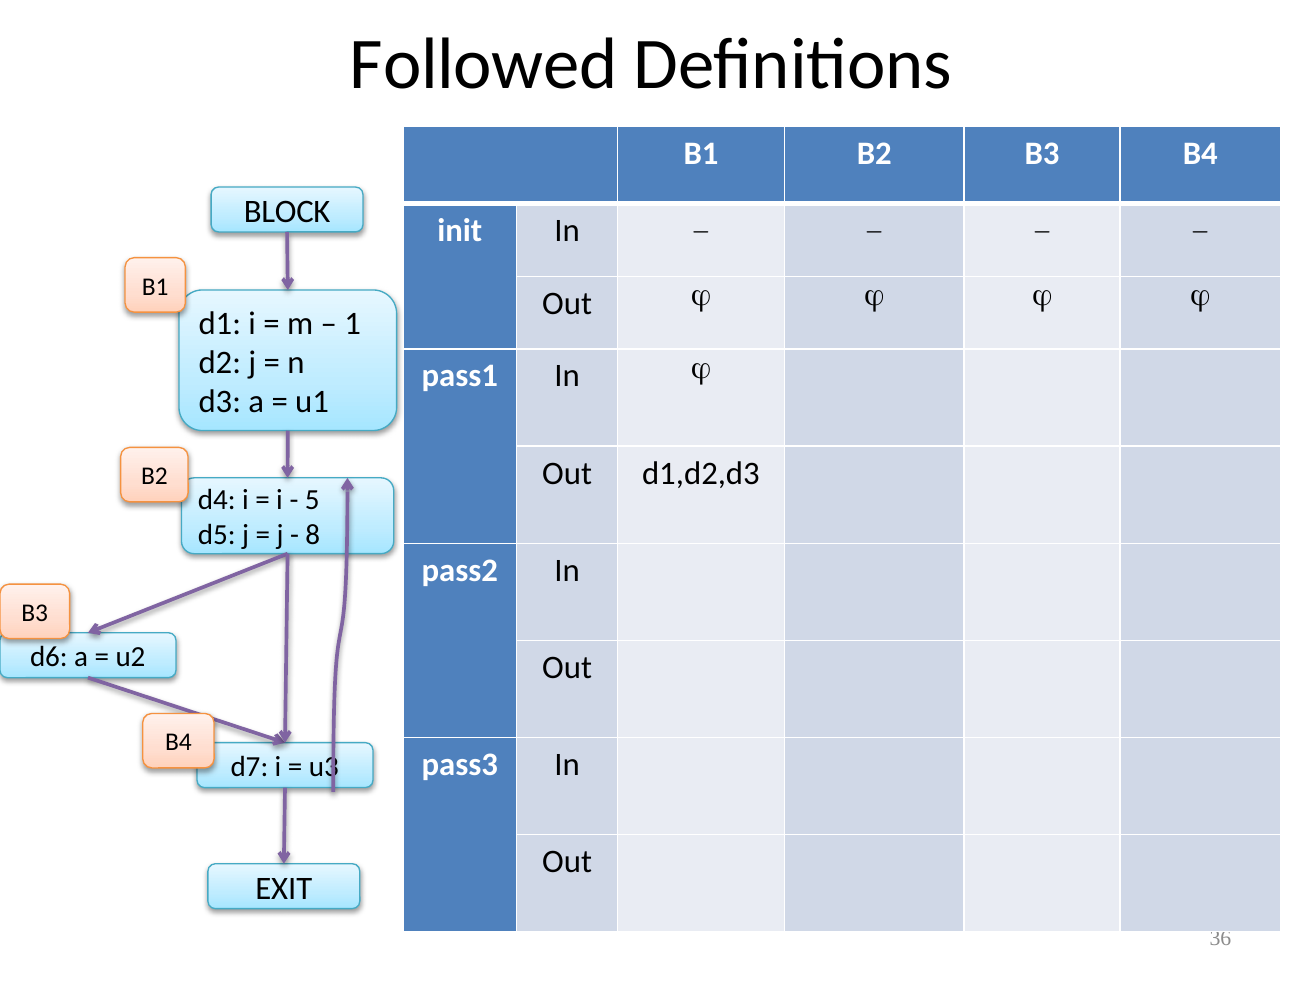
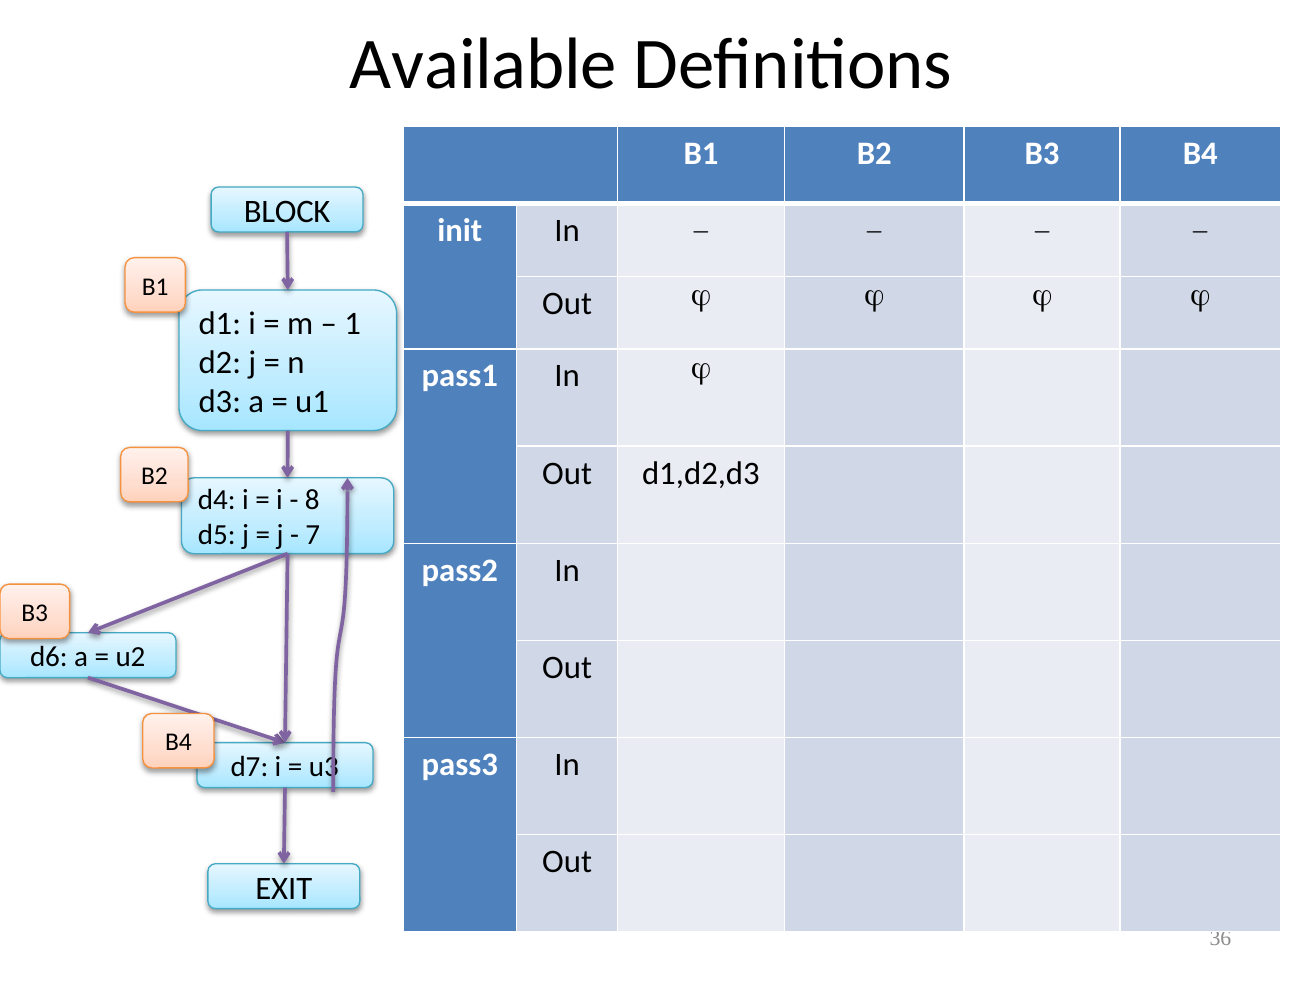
Followed: Followed -> Available
5: 5 -> 8
8: 8 -> 7
